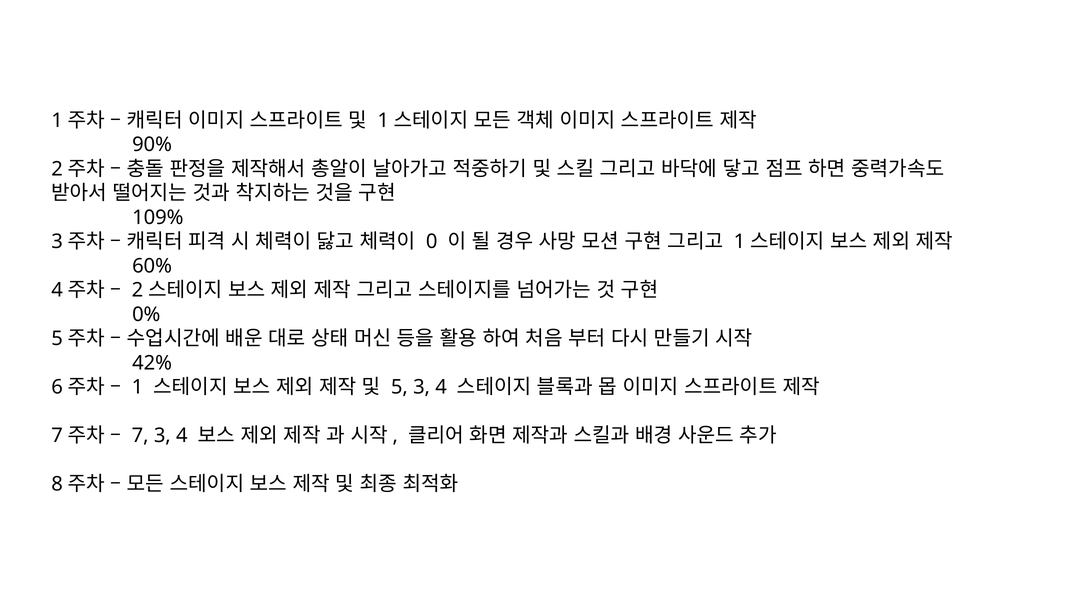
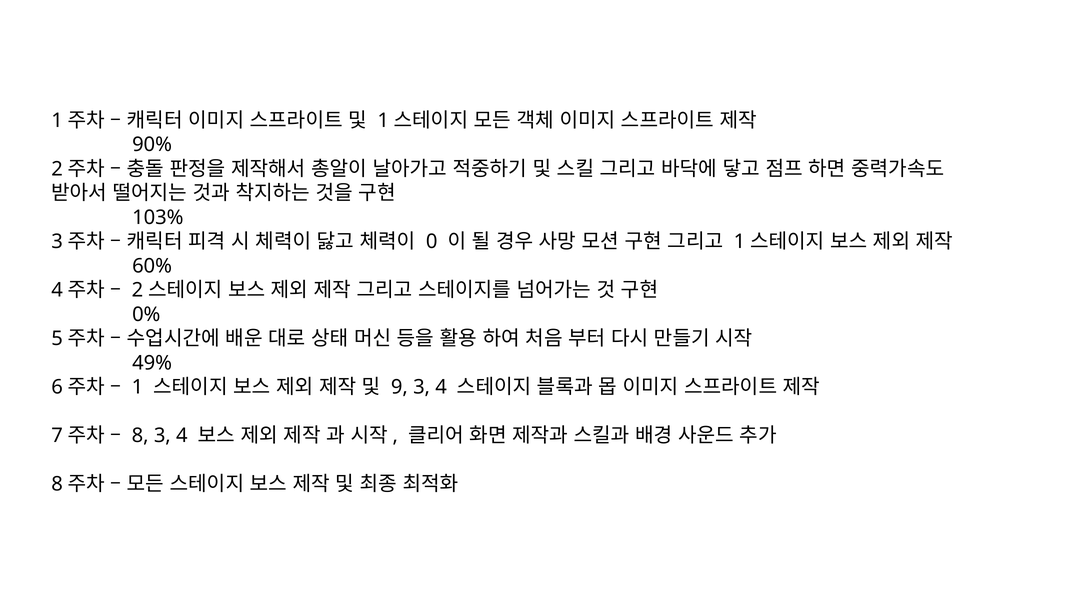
109%: 109% -> 103%
42%: 42% -> 49%
5: 5 -> 9
7: 7 -> 8
